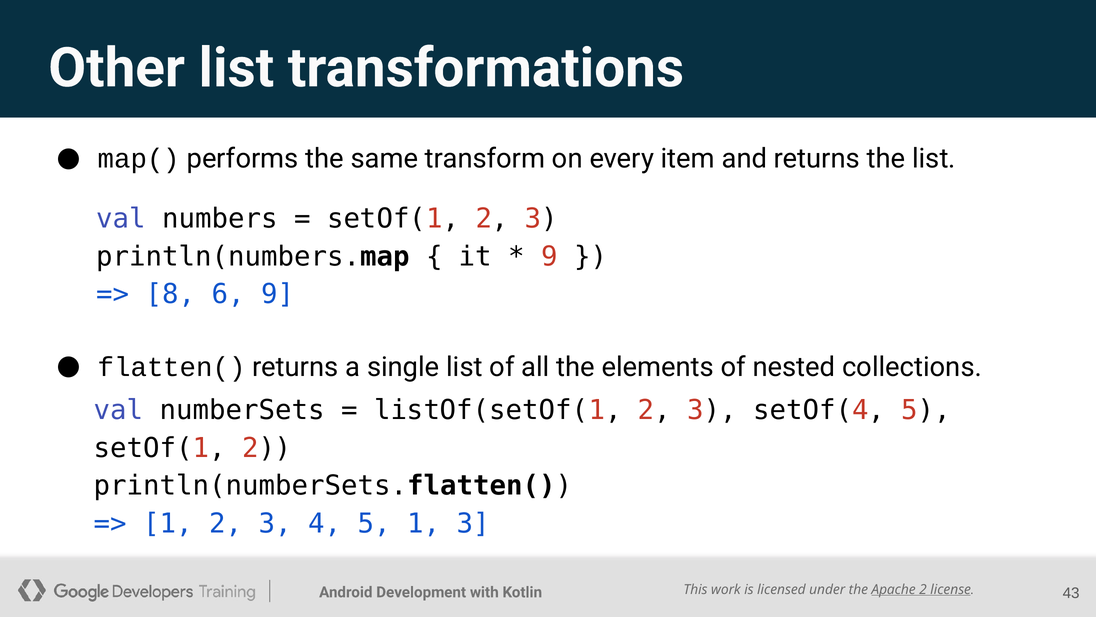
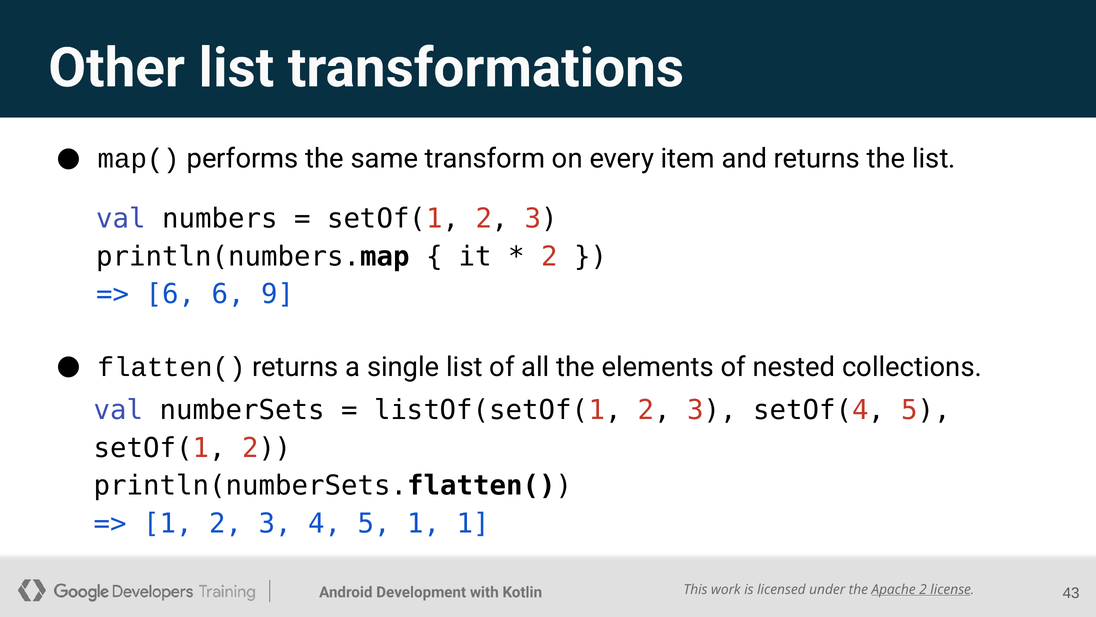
9 at (550, 256): 9 -> 2
8 at (171, 294): 8 -> 6
1 3: 3 -> 1
